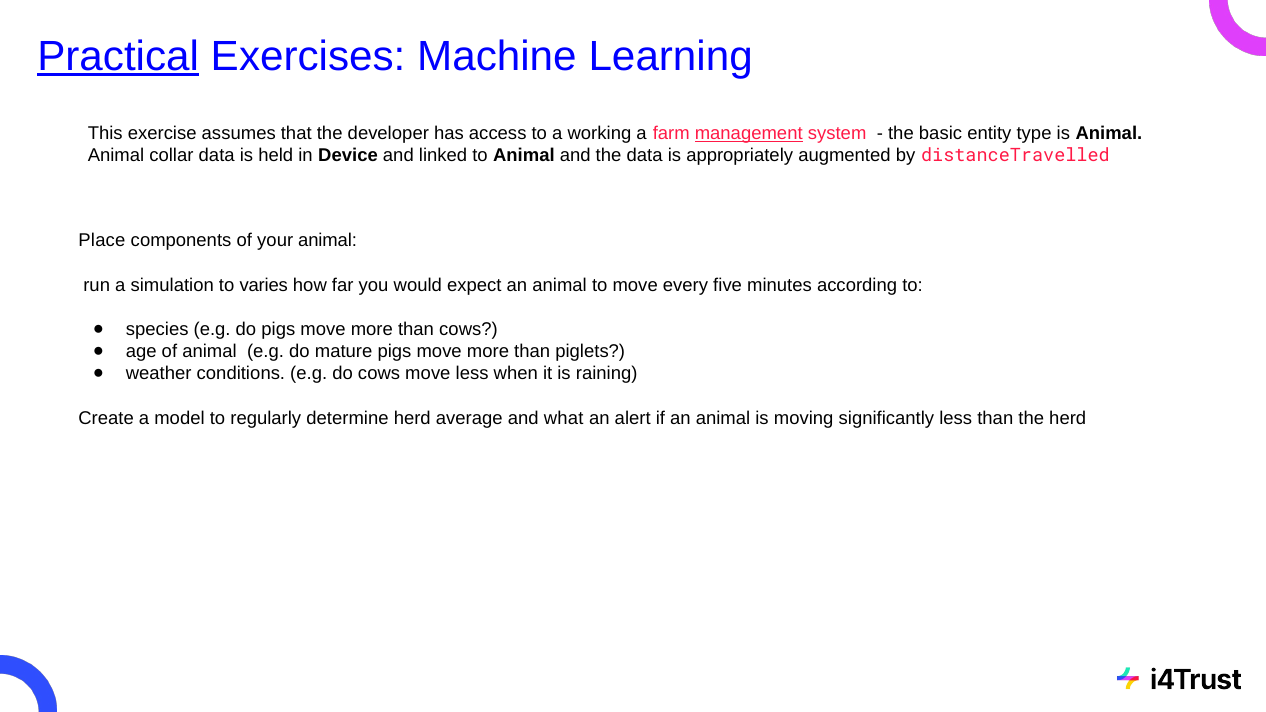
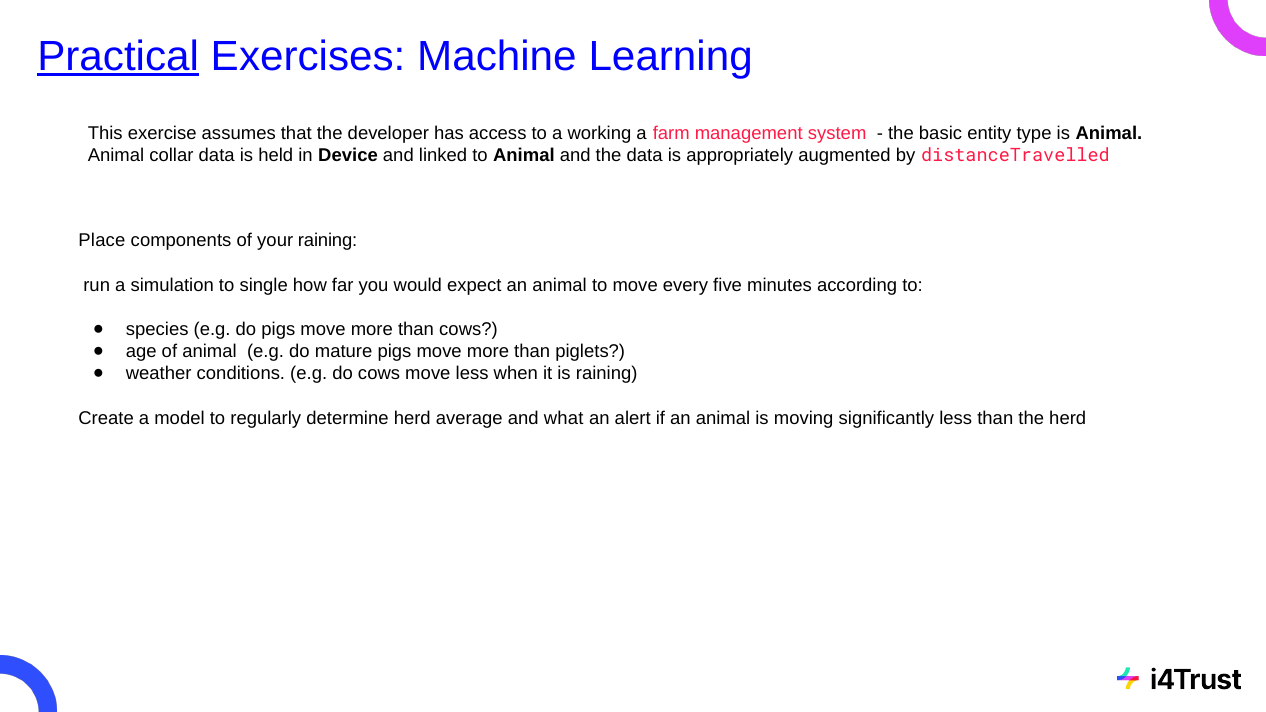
management underline: present -> none
your animal: animal -> raining
varies: varies -> single
